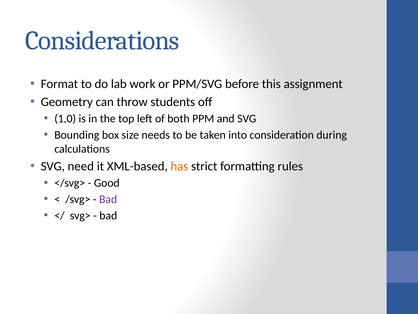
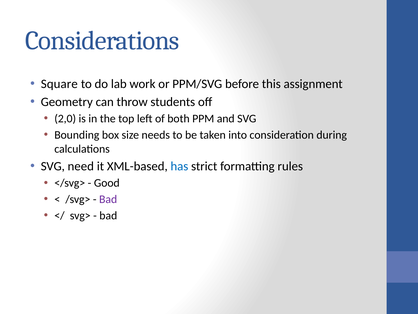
Format: Format -> Square
1,0: 1,0 -> 2,0
has colour: orange -> blue
